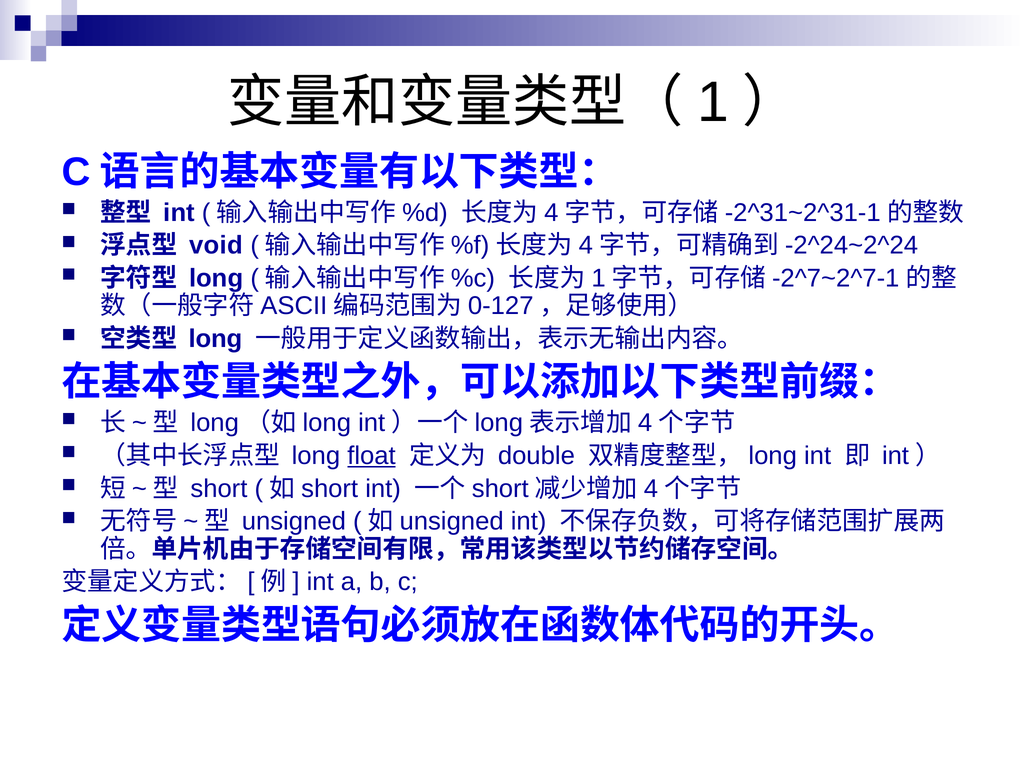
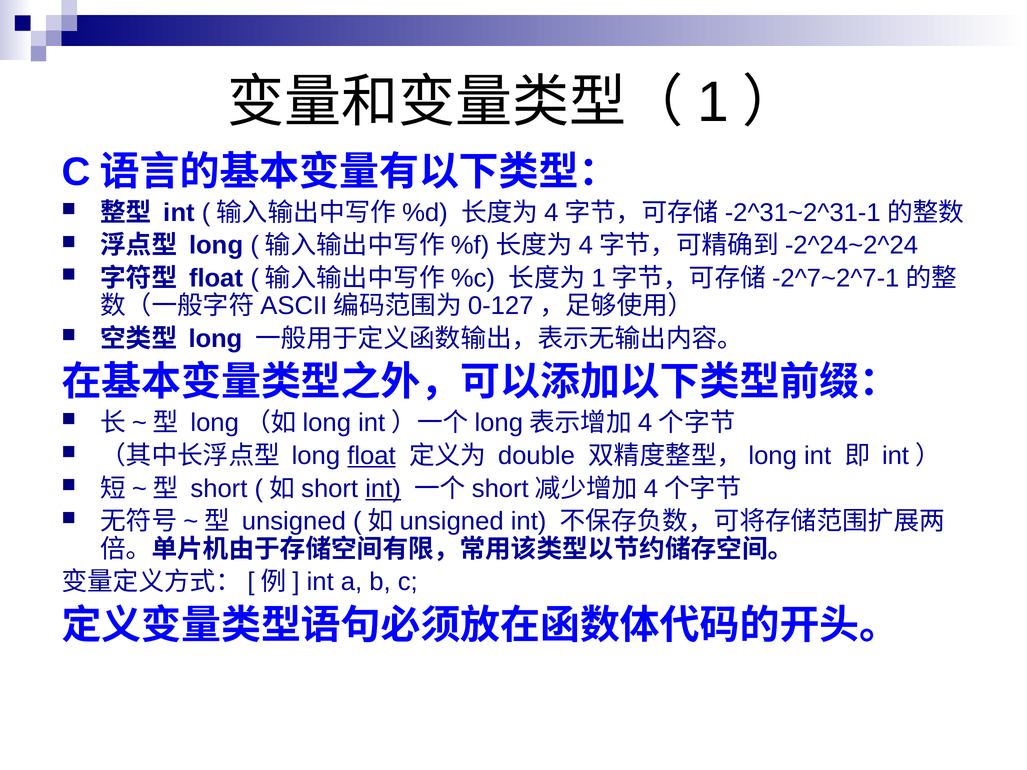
void at (216, 245): void -> long
long at (216, 278): long -> float
int at (383, 489) underline: none -> present
